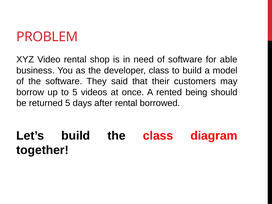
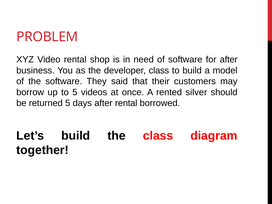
for able: able -> after
being: being -> silver
